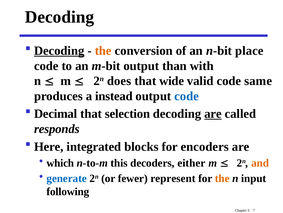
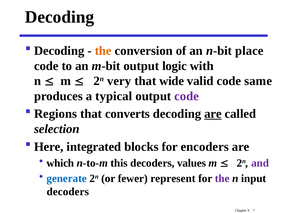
Decoding at (59, 51) underline: present -> none
than: than -> logic
does: does -> very
instead: instead -> typical
code at (187, 96) colour: blue -> purple
Decimal: Decimal -> Regions
selection: selection -> converts
responds: responds -> selection
either: either -> values
and colour: orange -> purple
the at (222, 178) colour: orange -> purple
following at (68, 191): following -> decoders
